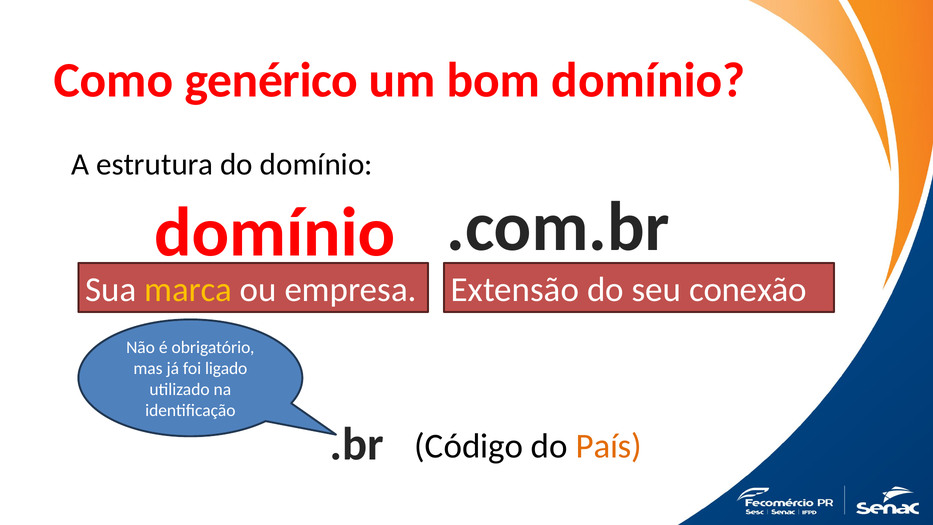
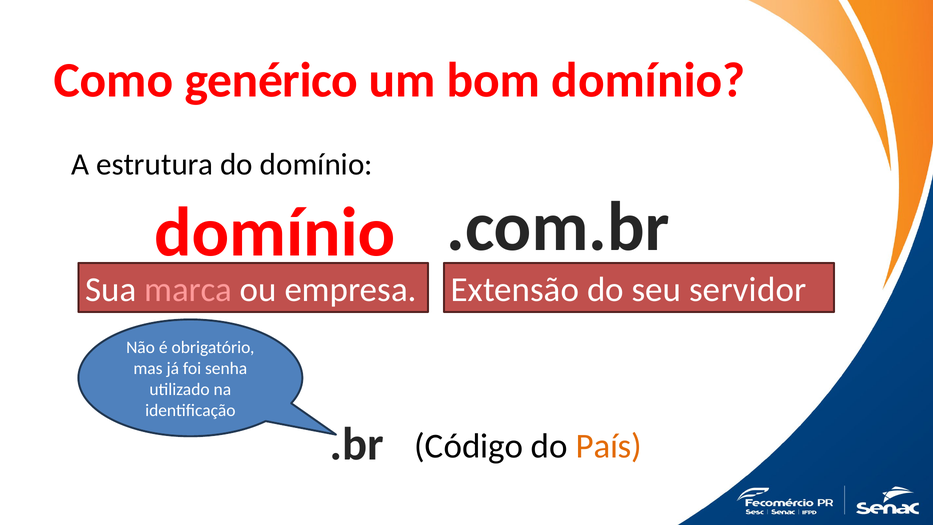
marca colour: yellow -> pink
conexão: conexão -> servidor
ligado: ligado -> senha
